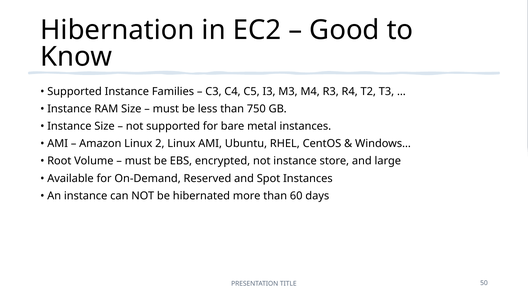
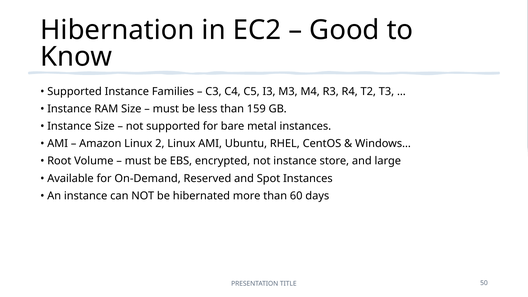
750: 750 -> 159
